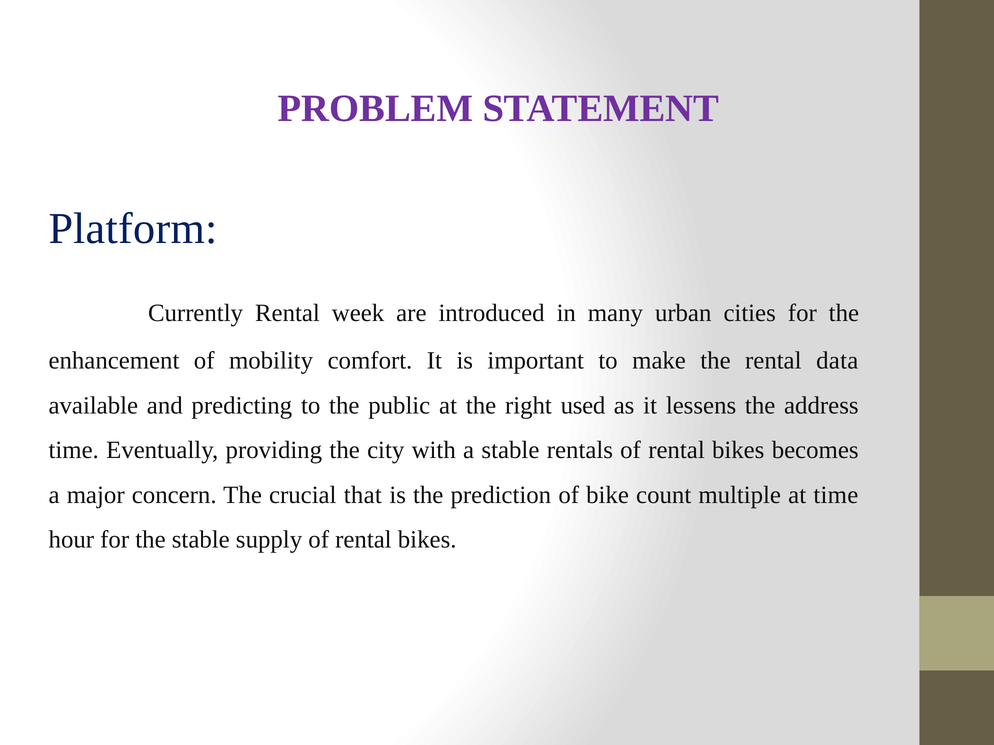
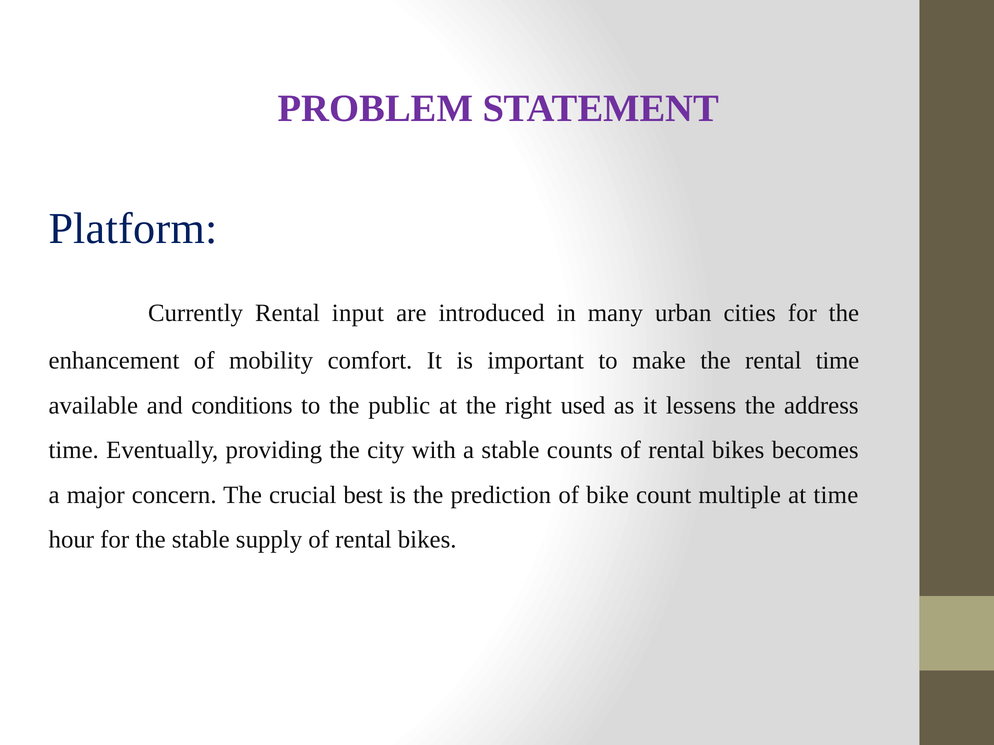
week: week -> input
rental data: data -> time
predicting: predicting -> conditions
rentals: rentals -> counts
that: that -> best
